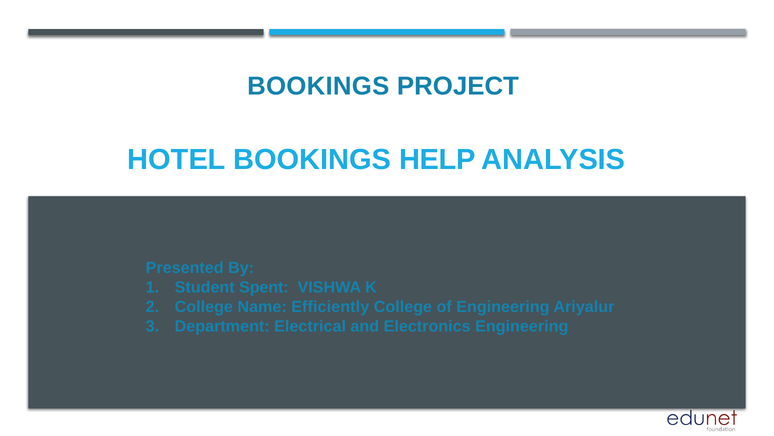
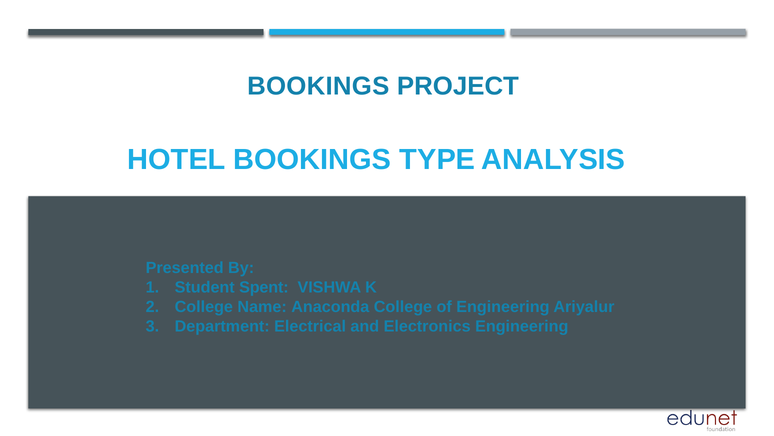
HELP: HELP -> TYPE
Efficiently: Efficiently -> Anaconda
